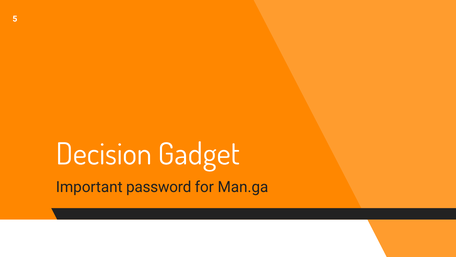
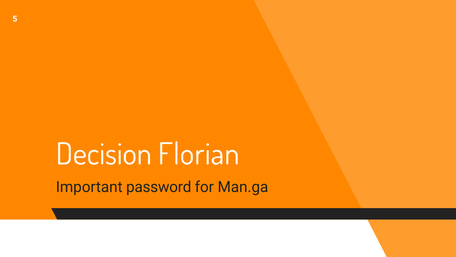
Gadget: Gadget -> Florian
